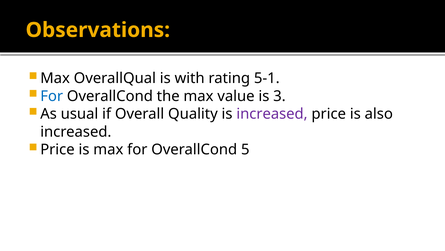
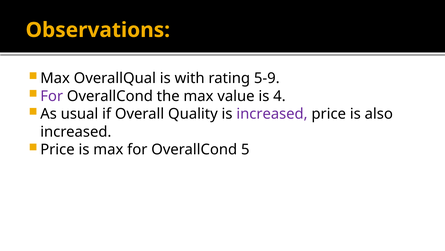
5-1: 5-1 -> 5-9
For at (52, 96) colour: blue -> purple
3: 3 -> 4
